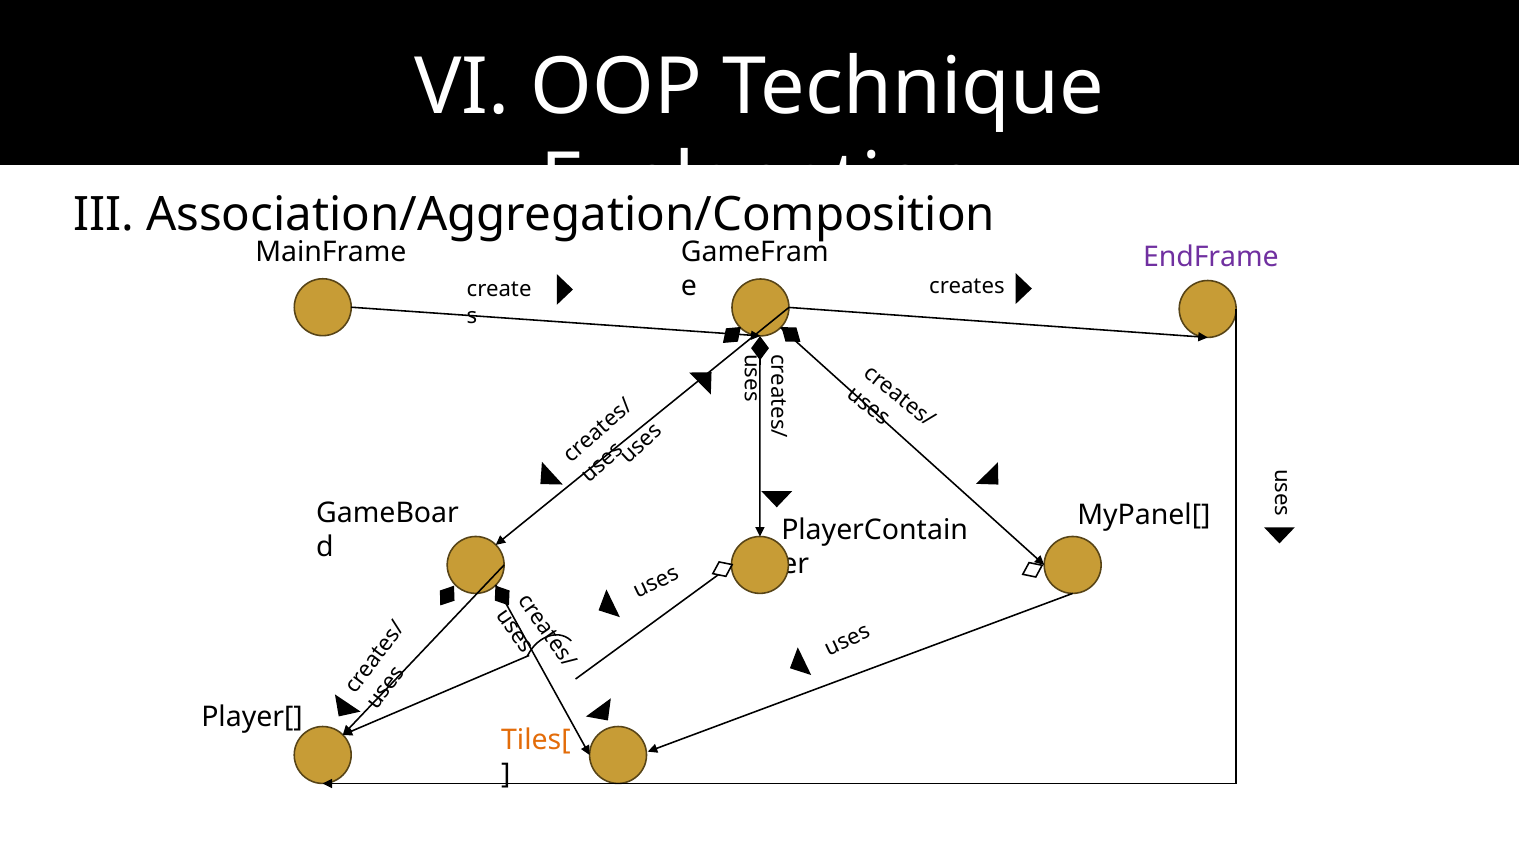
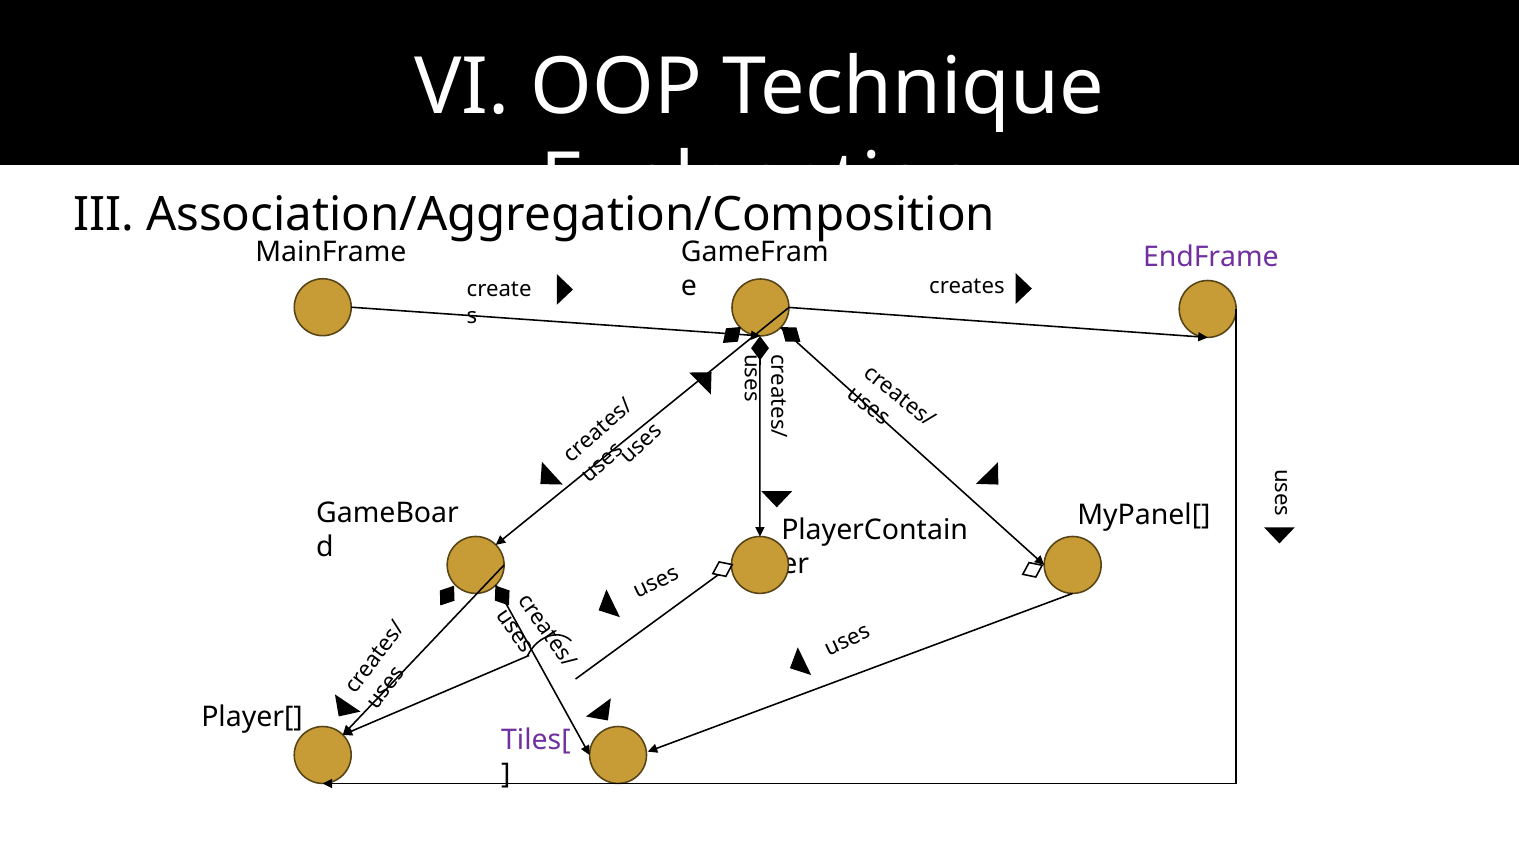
Tiles[ colour: orange -> purple
